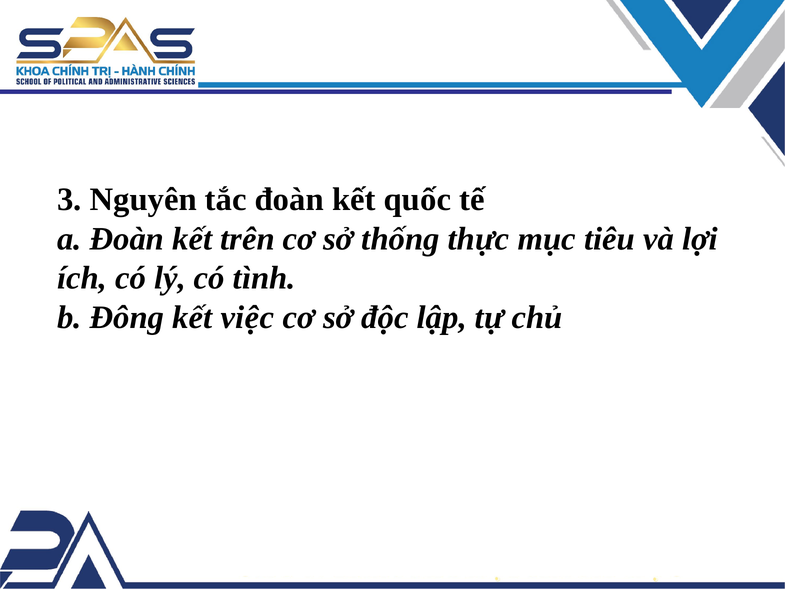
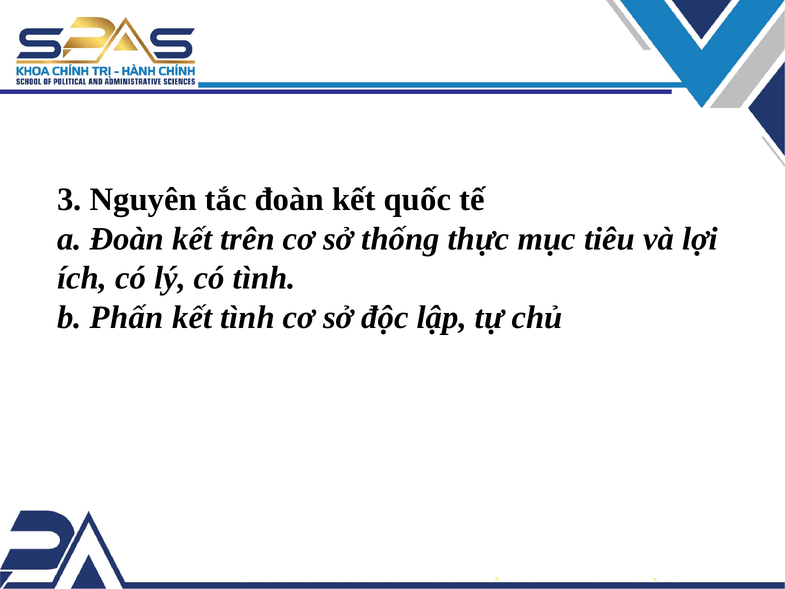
Đông: Đông -> Phấn
kết việc: việc -> tình
